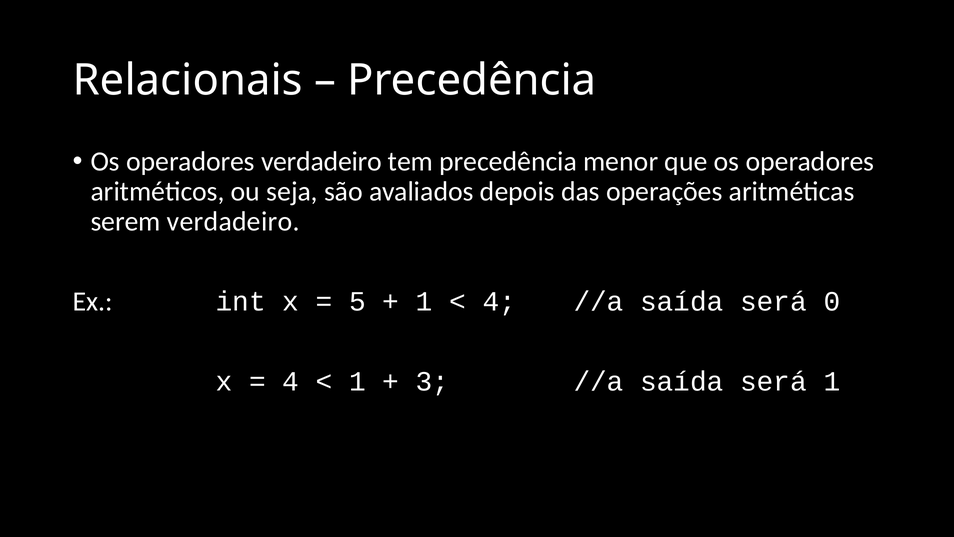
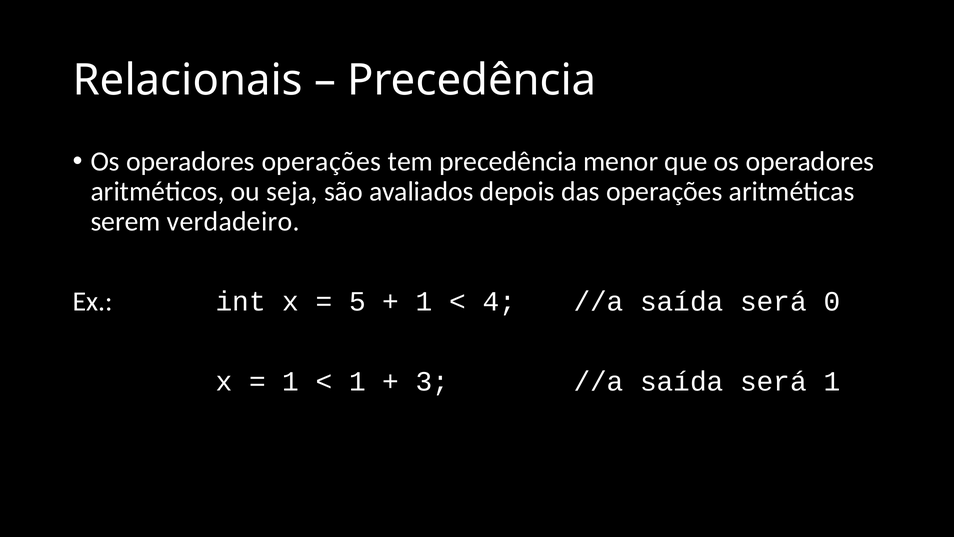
operadores verdadeiro: verdadeiro -> operações
4 at (291, 381): 4 -> 1
